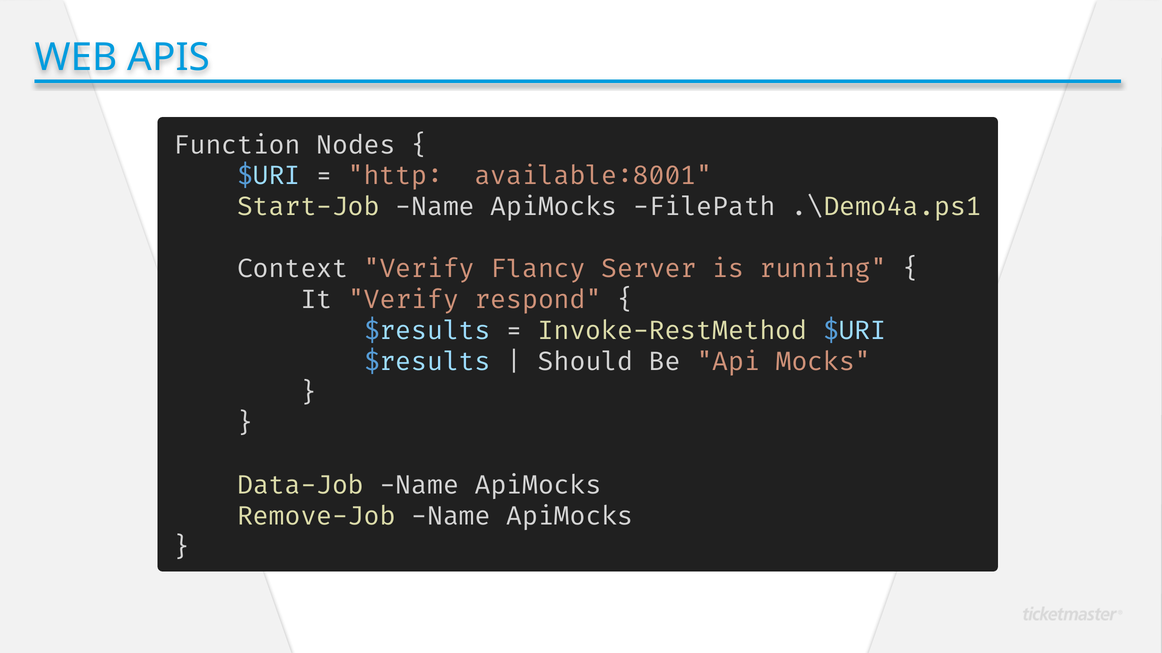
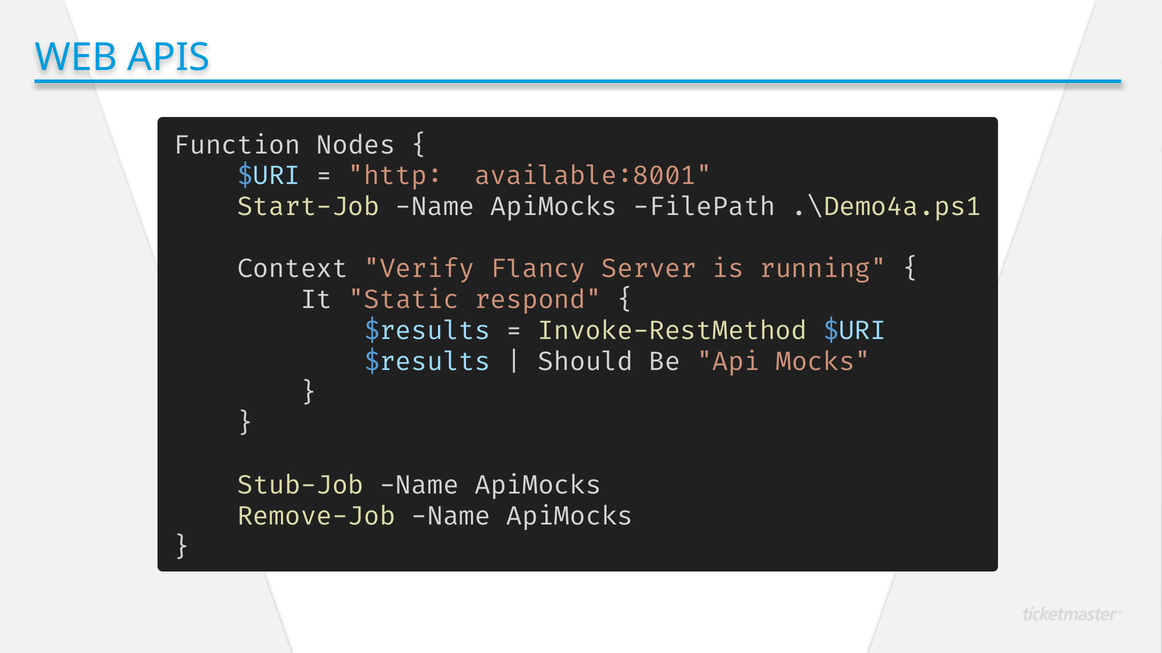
It Verify: Verify -> Static
Data-Job: Data-Job -> Stub-Job
